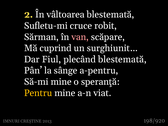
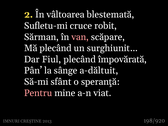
Mă cuprind: cuprind -> plecând
plecând blestemată: blestemată -> împovărată
a-pentru: a-pentru -> a-dăltuit
Să-mi mine: mine -> sfânt
Pentru colour: yellow -> pink
